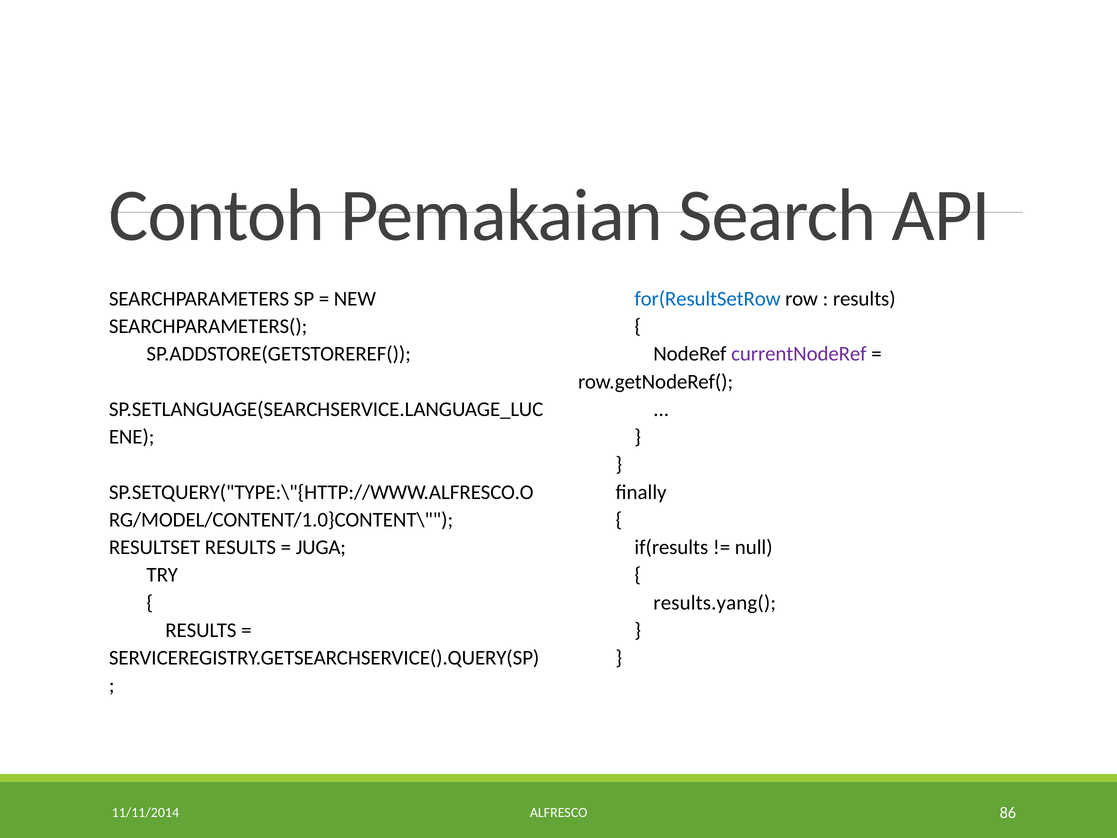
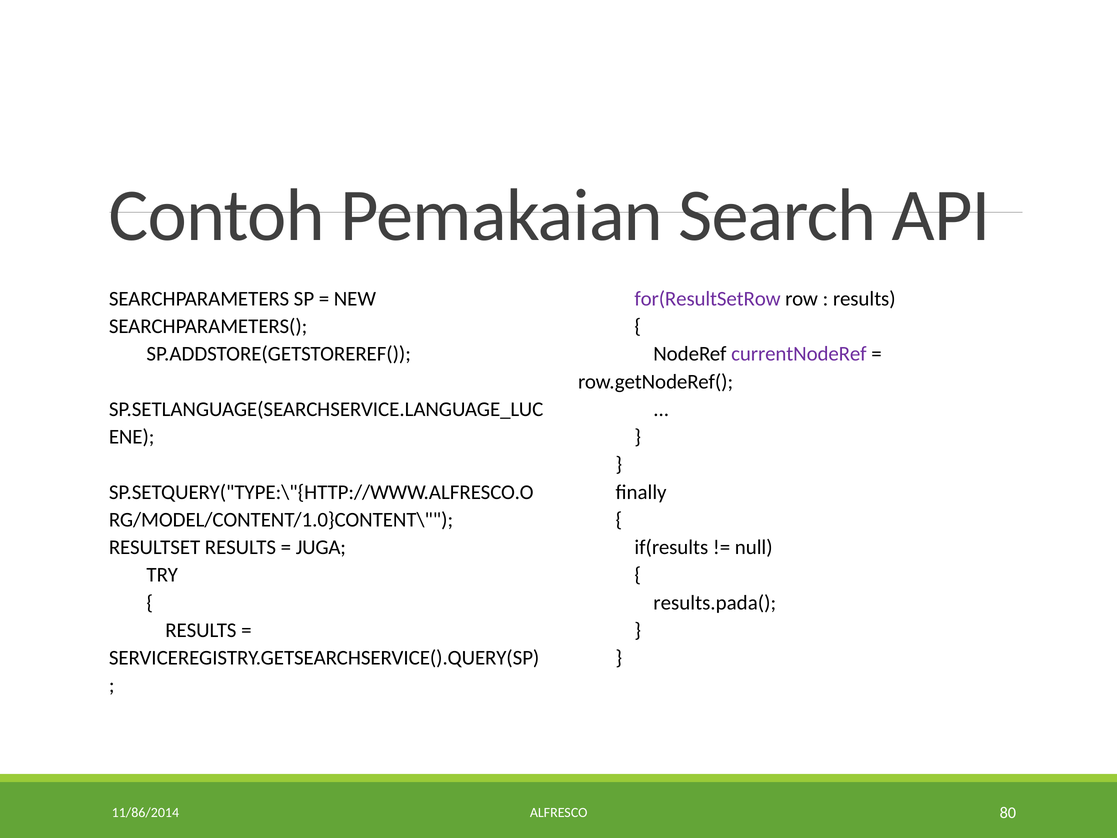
for(ResultSetRow colour: blue -> purple
results.yang(: results.yang( -> results.pada(
11/11/2014: 11/11/2014 -> 11/86/2014
86: 86 -> 80
